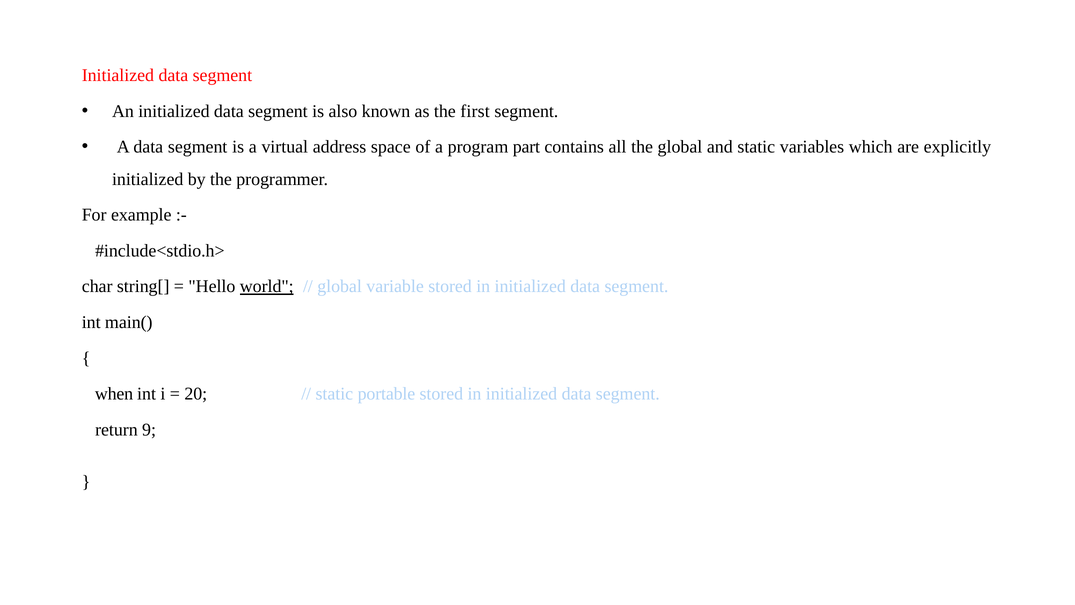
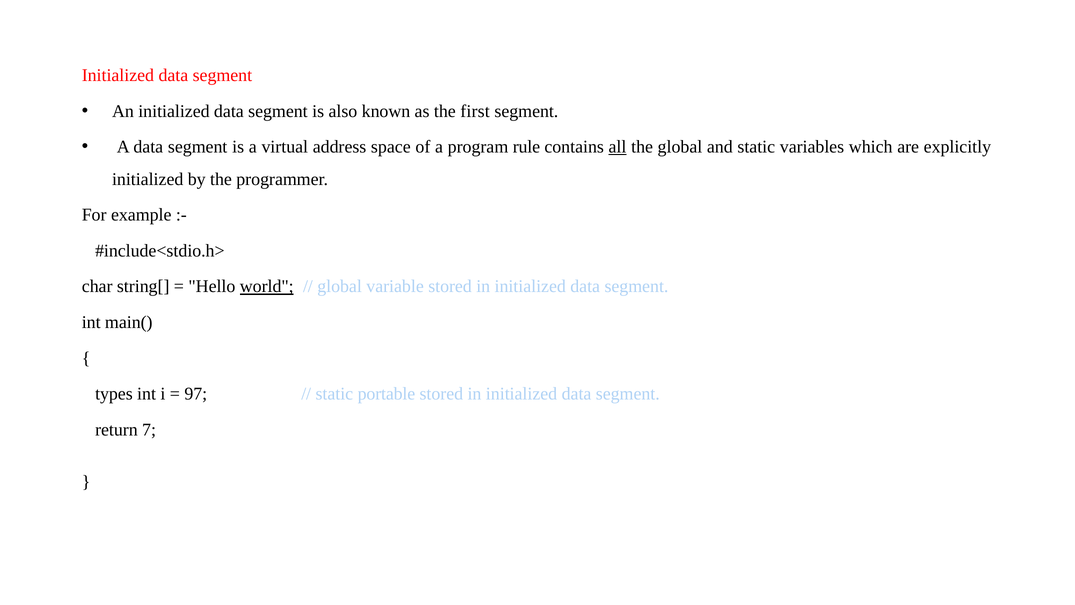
part: part -> rule
all underline: none -> present
when: when -> types
20: 20 -> 97
9: 9 -> 7
